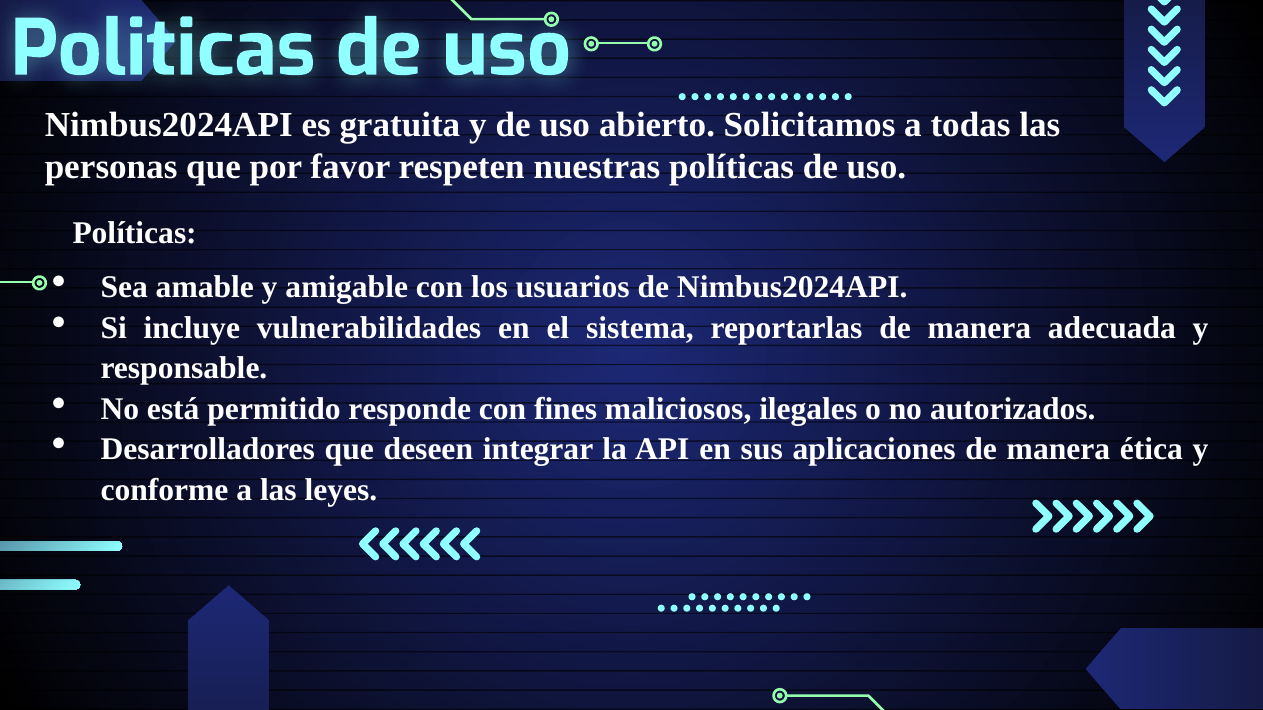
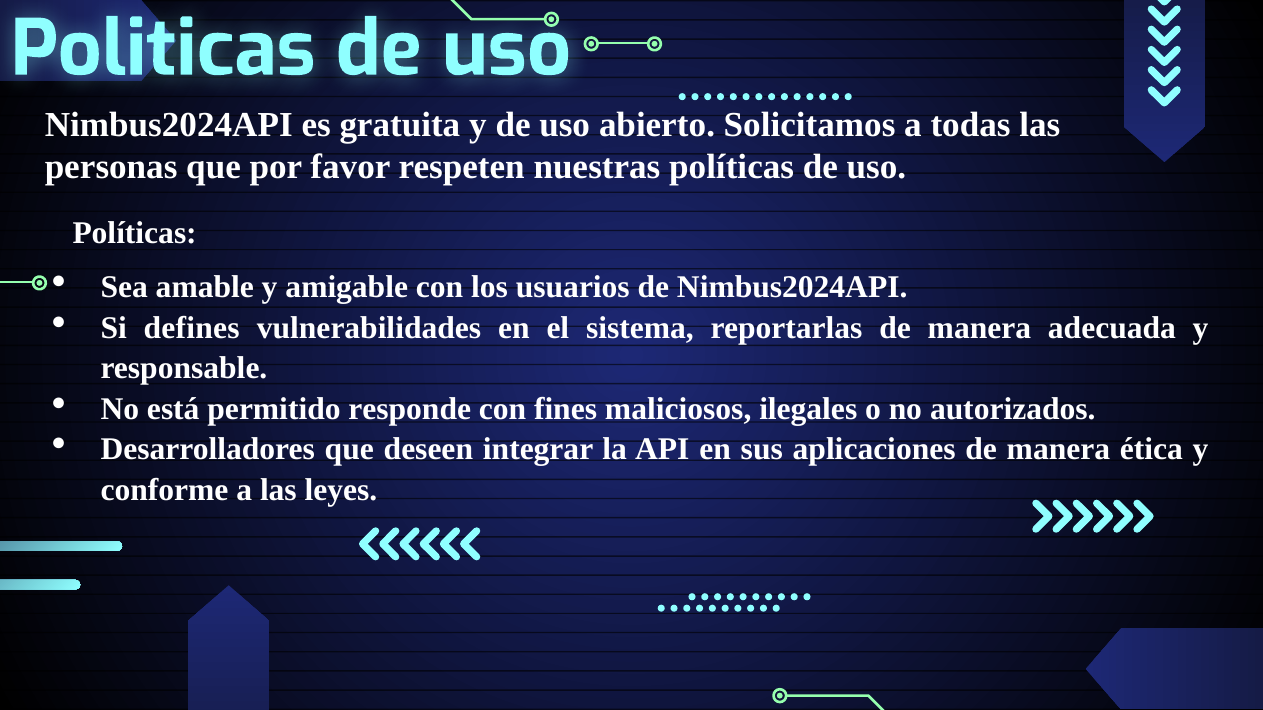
incluye: incluye -> defines
